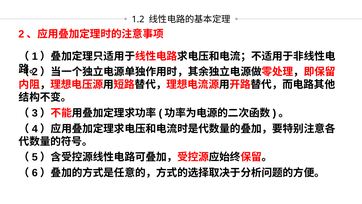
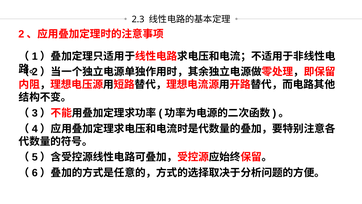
1.2: 1.2 -> 2.3
